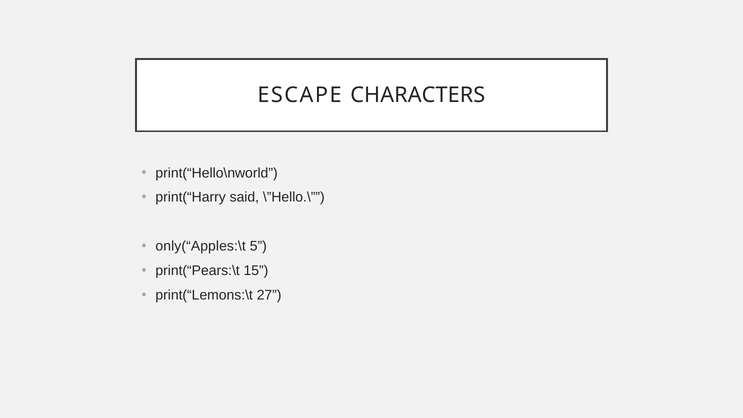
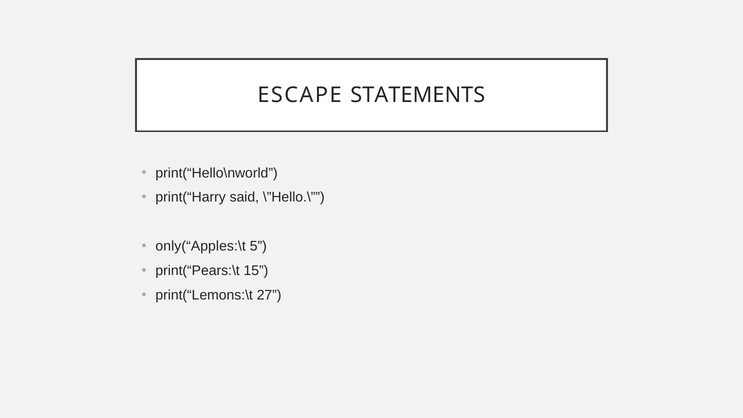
CHARACTERS: CHARACTERS -> STATEMENTS
